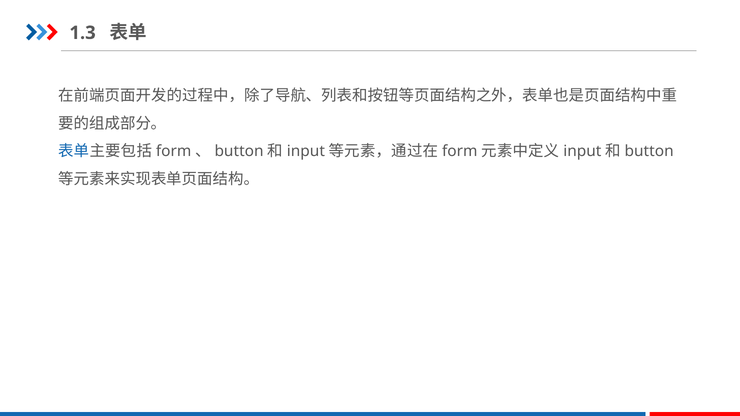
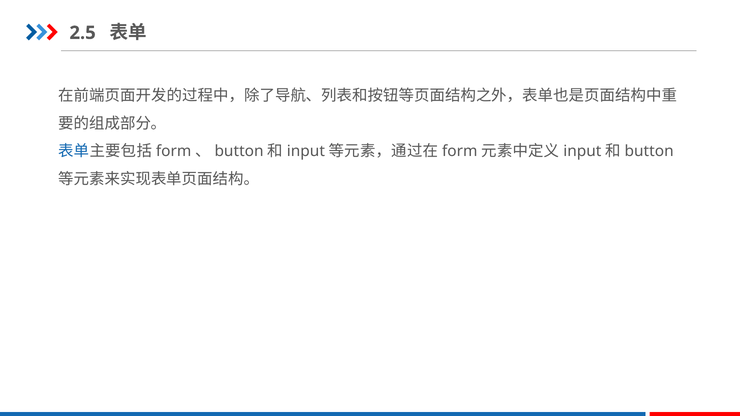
1.3: 1.3 -> 2.5
